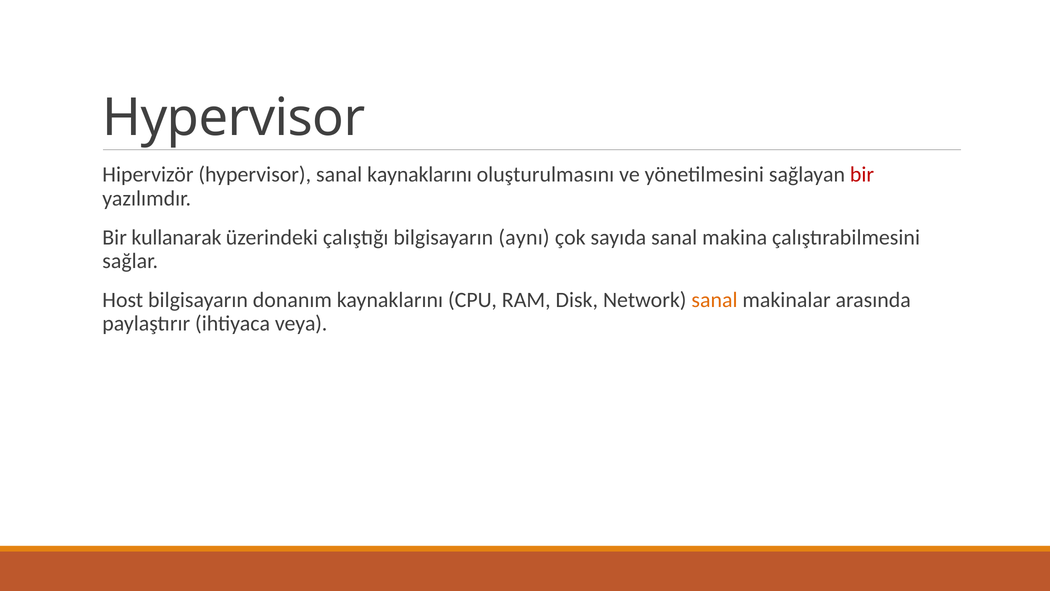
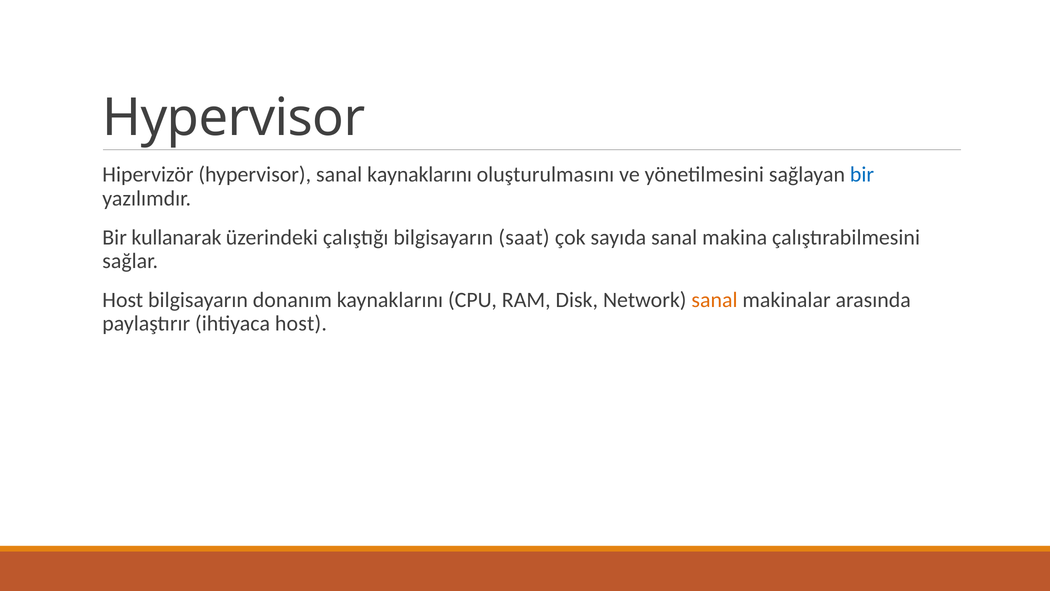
bir at (862, 175) colour: red -> blue
aynı: aynı -> saat
ihtiyaca veya: veya -> host
